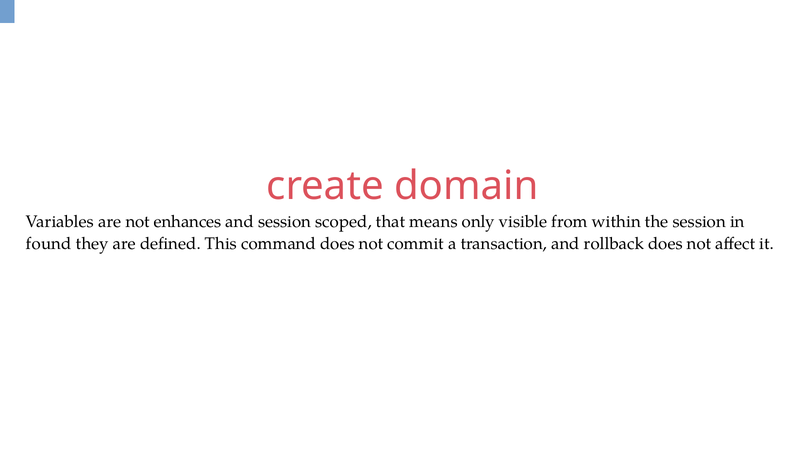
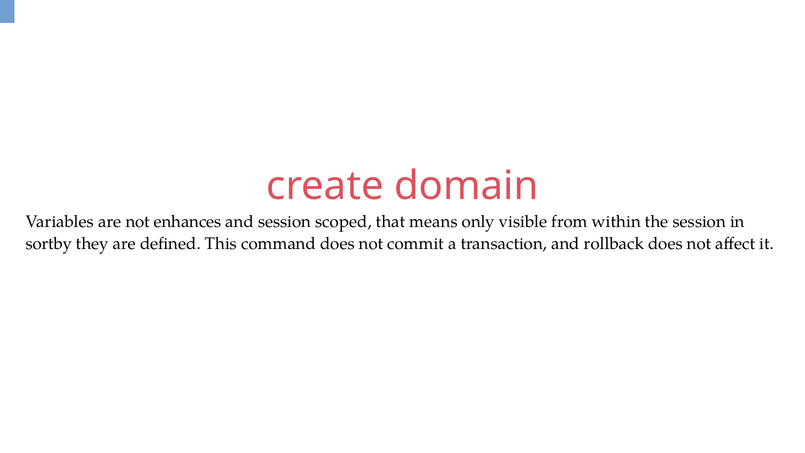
found: found -> sortby
